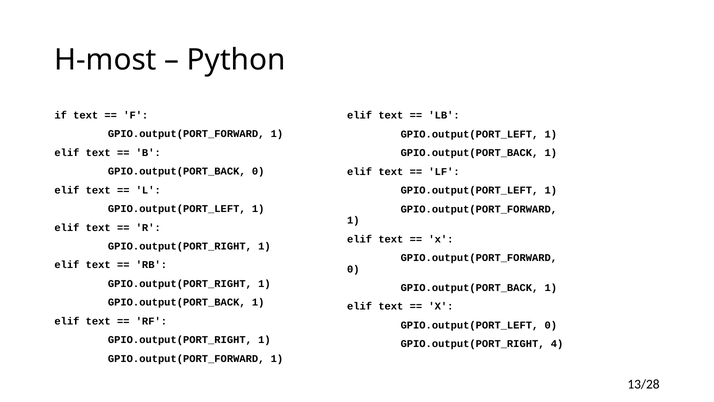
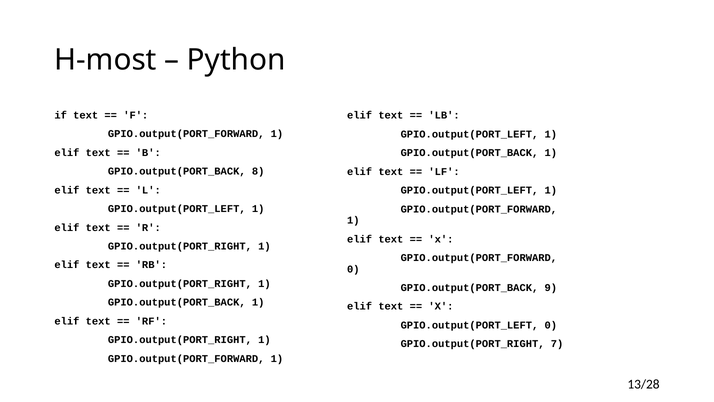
GPIO.output(PORT_BACK 0: 0 -> 8
1 at (551, 288): 1 -> 9
4: 4 -> 7
